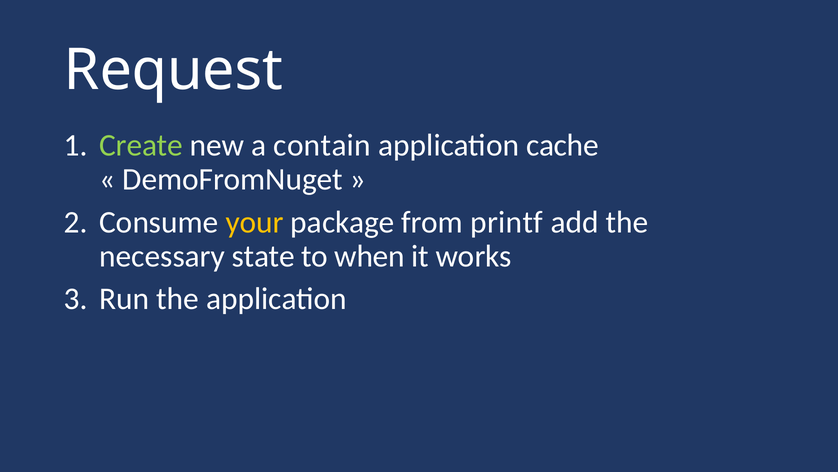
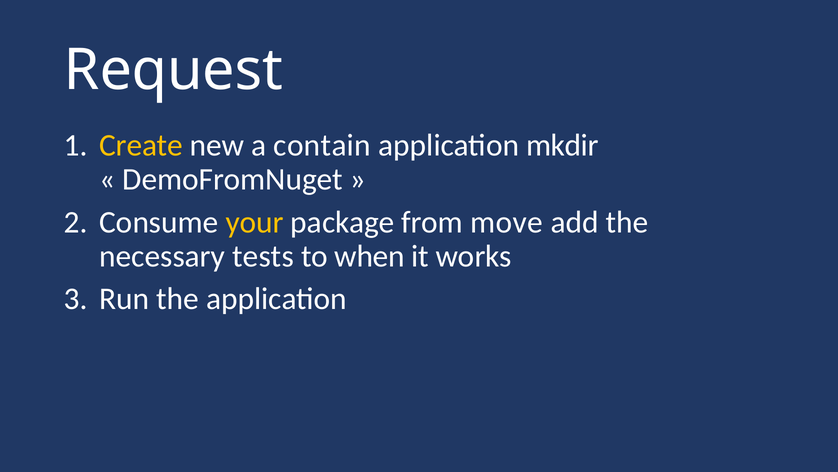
Create colour: light green -> yellow
cache: cache -> mkdir
printf: printf -> move
state: state -> tests
